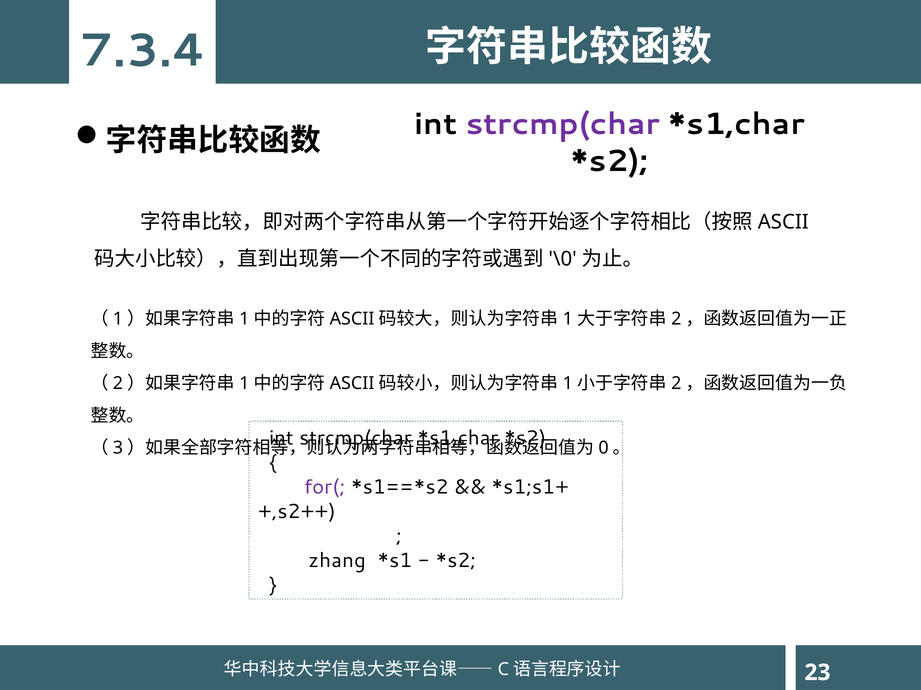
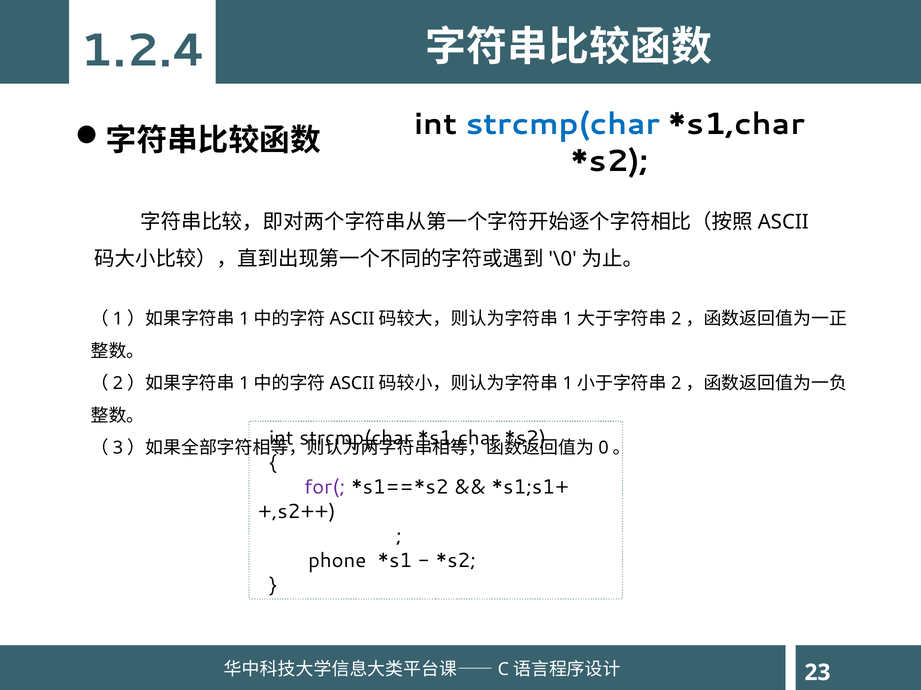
7.3.4: 7.3.4 -> 1.2.4
strcmp(char at (563, 124) colour: purple -> blue
zhang: zhang -> phone
